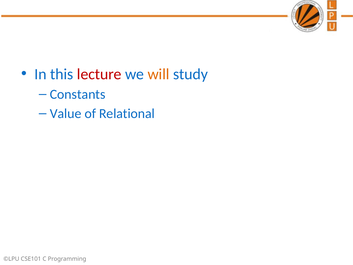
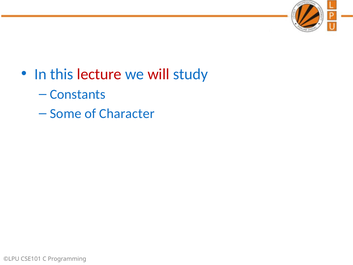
will colour: orange -> red
Value: Value -> Some
Relational: Relational -> Character
